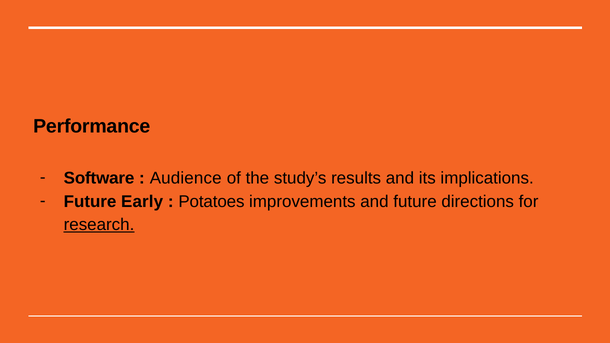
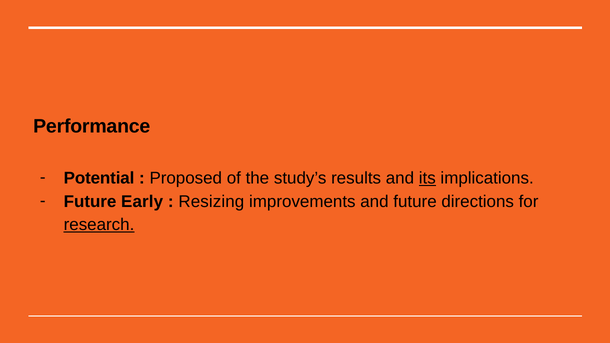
Software: Software -> Potential
Audience: Audience -> Proposed
its underline: none -> present
Potatoes: Potatoes -> Resizing
